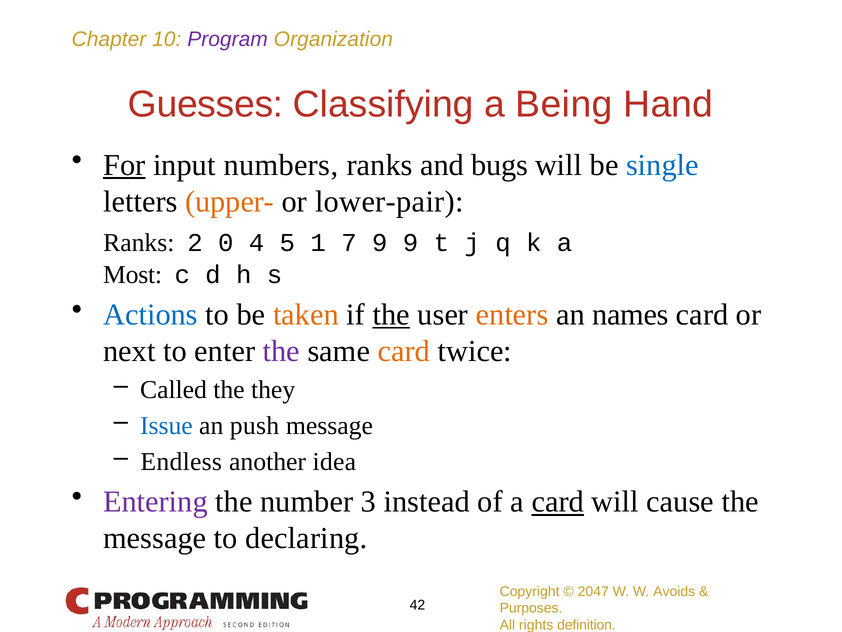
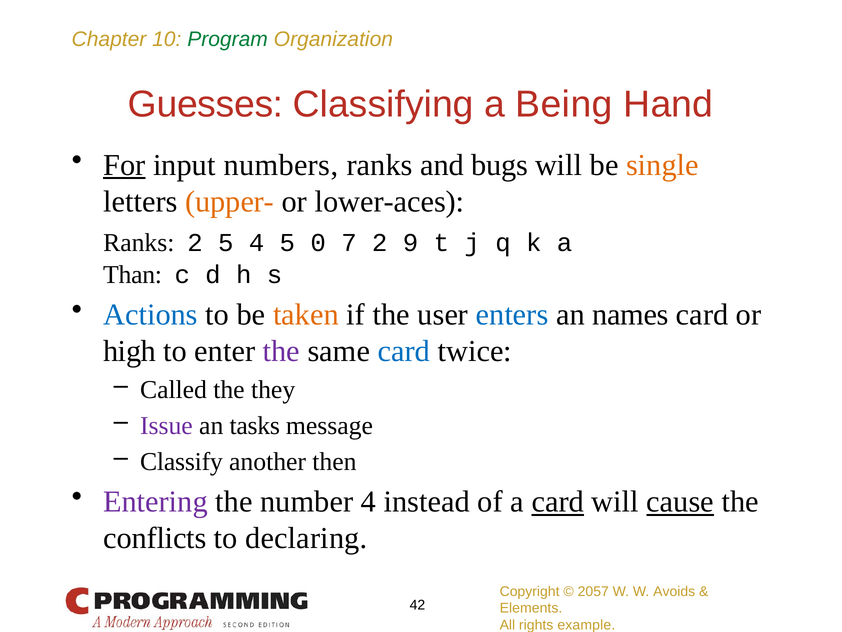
Program colour: purple -> green
single colour: blue -> orange
lower-pair: lower-pair -> lower-aces
2 0: 0 -> 5
1: 1 -> 0
7 9: 9 -> 2
Most: Most -> Than
the at (391, 314) underline: present -> none
enters colour: orange -> blue
next: next -> high
card at (404, 351) colour: orange -> blue
Issue colour: blue -> purple
push: push -> tasks
Endless: Endless -> Classify
idea: idea -> then
number 3: 3 -> 4
cause underline: none -> present
message at (155, 538): message -> conflicts
2047: 2047 -> 2057
Purposes: Purposes -> Elements
definition: definition -> example
